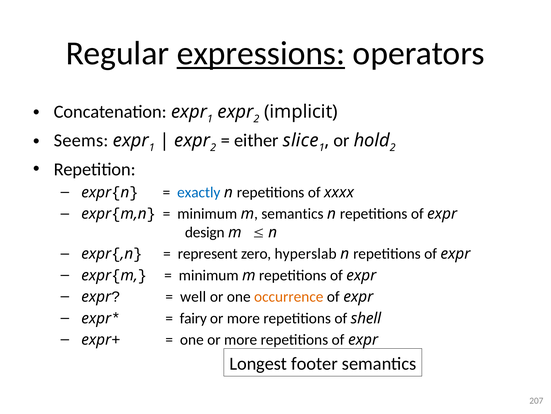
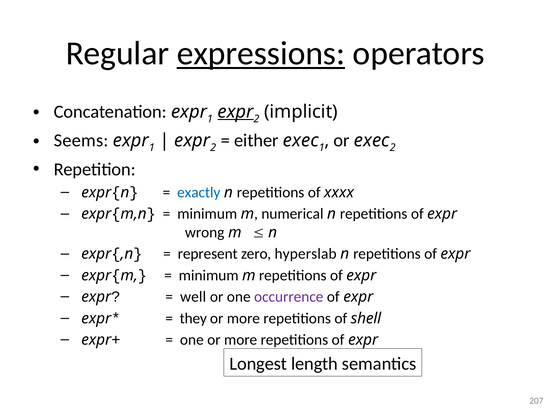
expr at (236, 111) underline: none -> present
either slice: slice -> exec
or hold: hold -> exec
semantics at (292, 214): semantics -> numerical
design: design -> wrong
occurrence colour: orange -> purple
fairy: fairy -> they
footer: footer -> length
